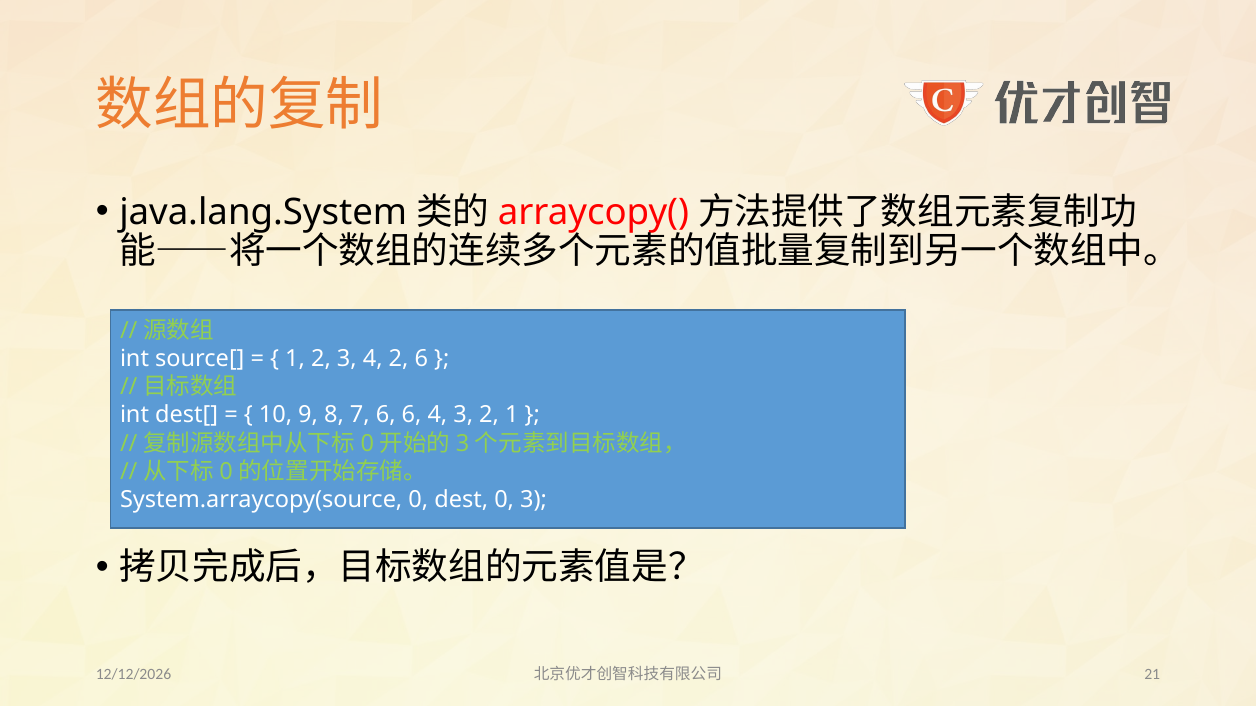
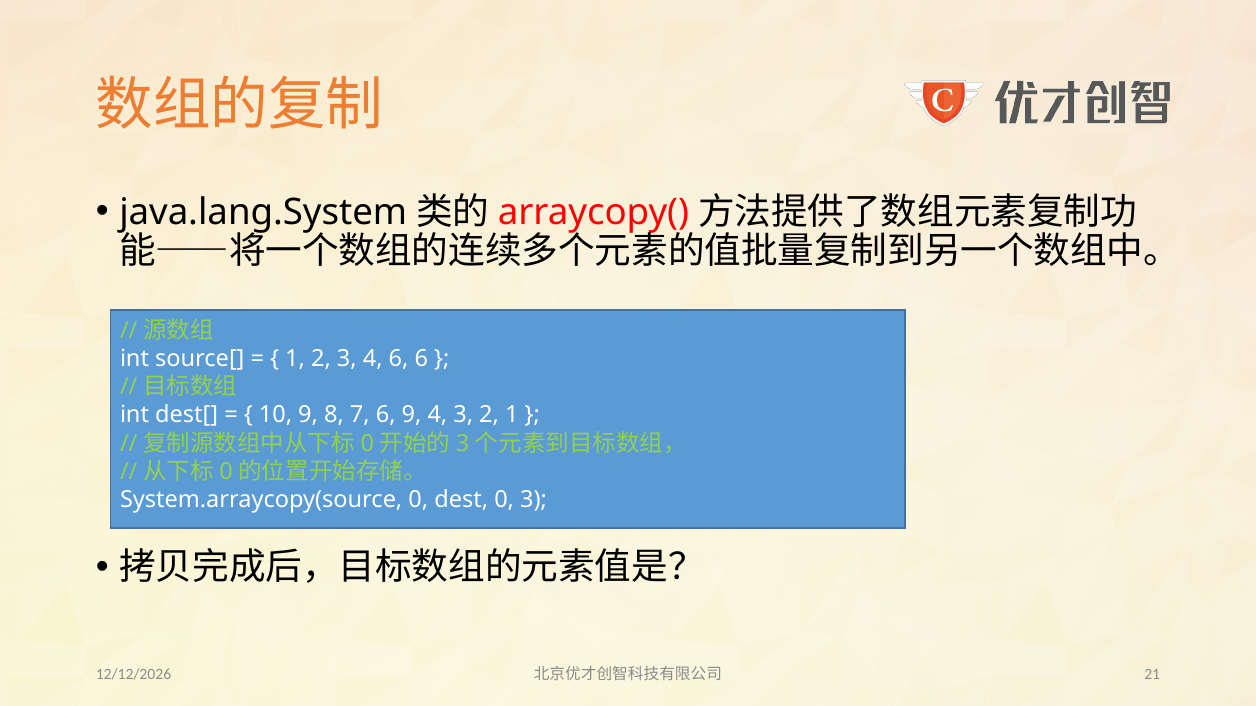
4 2: 2 -> 6
6 6: 6 -> 9
